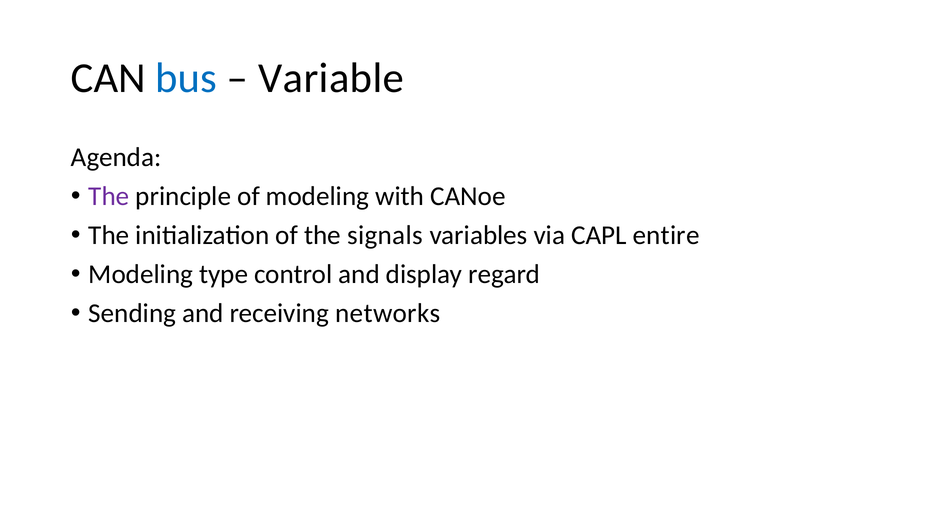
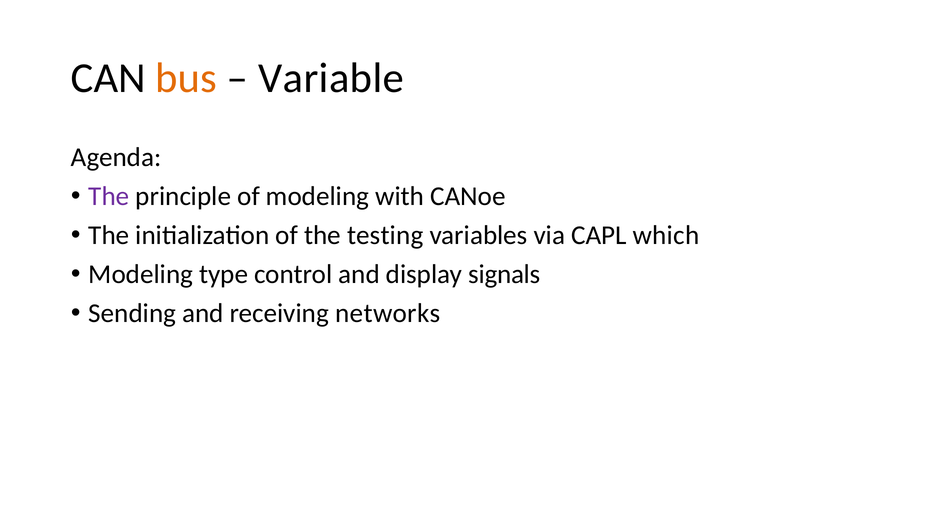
bus colour: blue -> orange
signals: signals -> testing
entire: entire -> which
regard: regard -> signals
